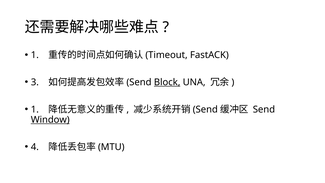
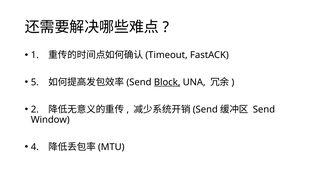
3: 3 -> 5
1 at (35, 109): 1 -> 2
Window underline: present -> none
